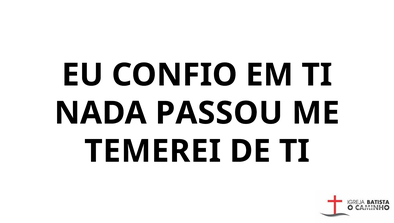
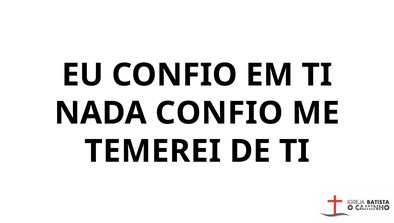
NADA PASSOU: PASSOU -> CONFIO
